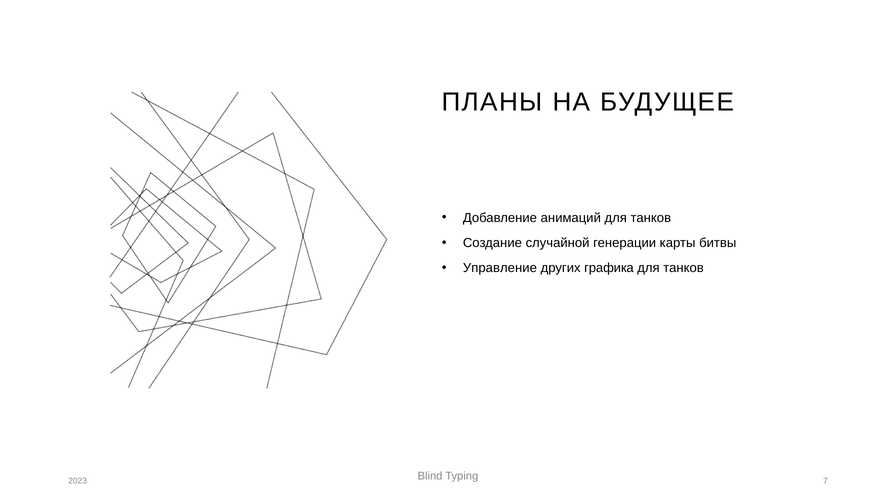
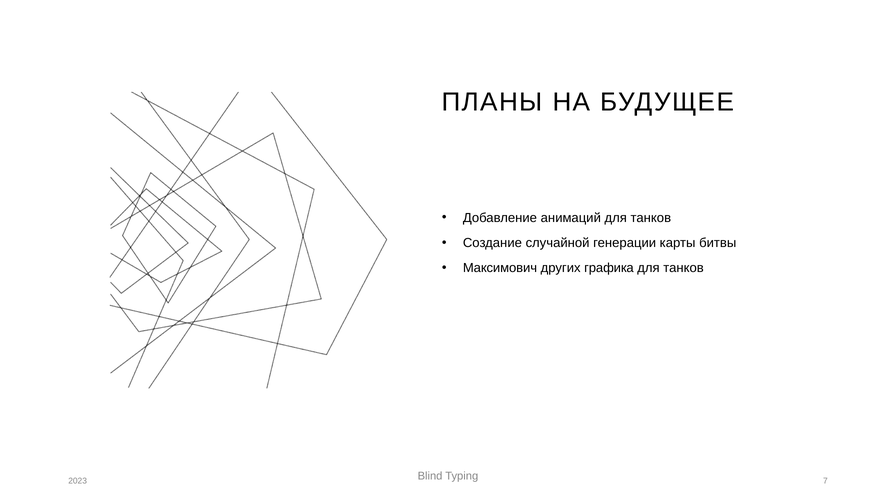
Управление: Управление -> Максимович
